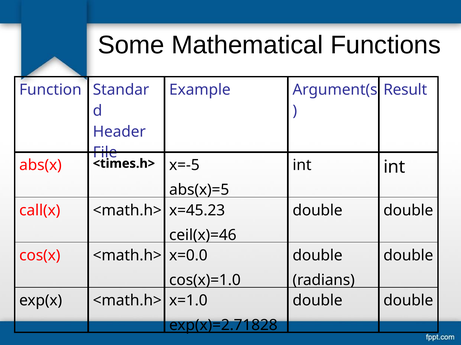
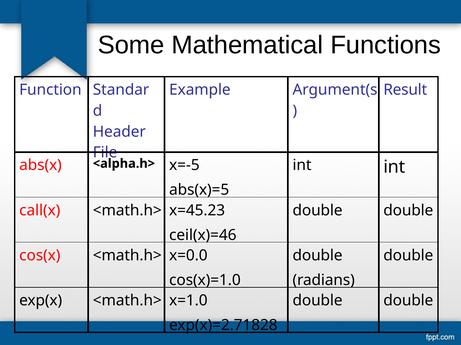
<times.h>: <times.h> -> <alpha.h>
